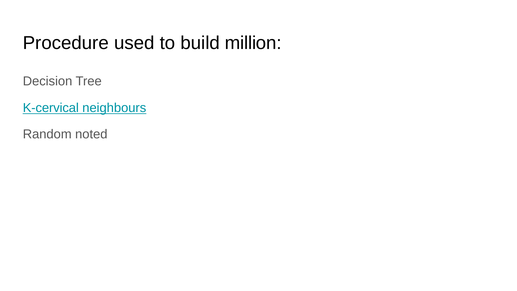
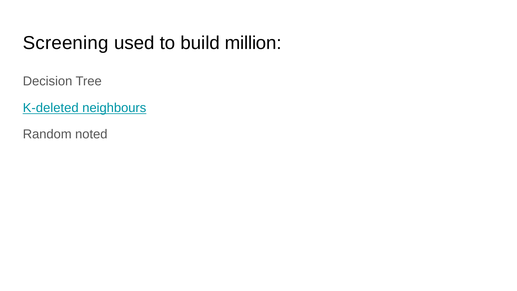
Procedure: Procedure -> Screening
K-cervical: K-cervical -> K-deleted
